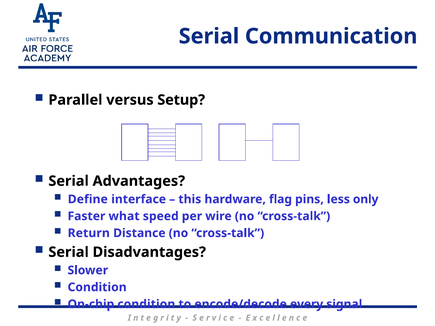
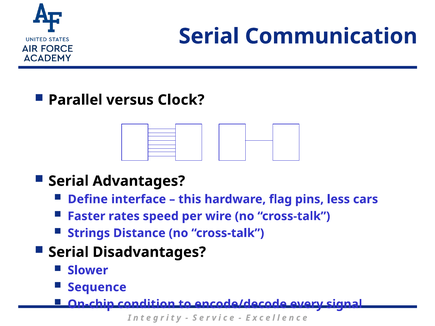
Setup: Setup -> Clock
only: only -> cars
what: what -> rates
Return: Return -> Strings
Condition at (97, 287): Condition -> Sequence
